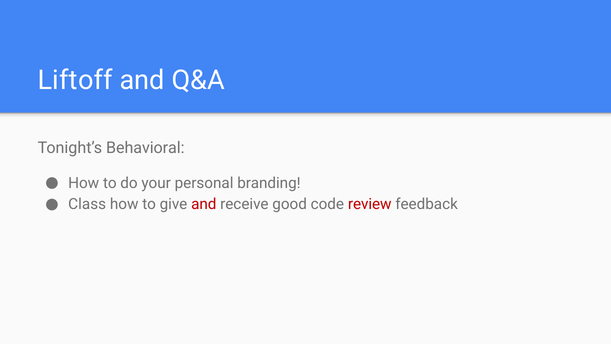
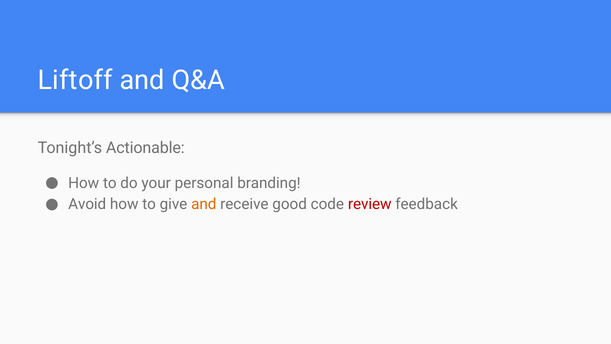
Behavioral: Behavioral -> Actionable
Class: Class -> Avoid
and at (204, 204) colour: red -> orange
